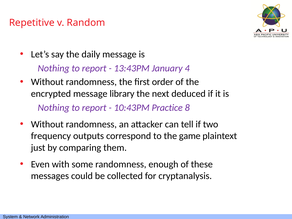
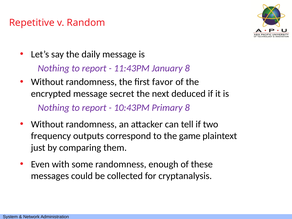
13:43PM: 13:43PM -> 11:43PM
January 4: 4 -> 8
order: order -> favor
library: library -> secret
Practice: Practice -> Primary
